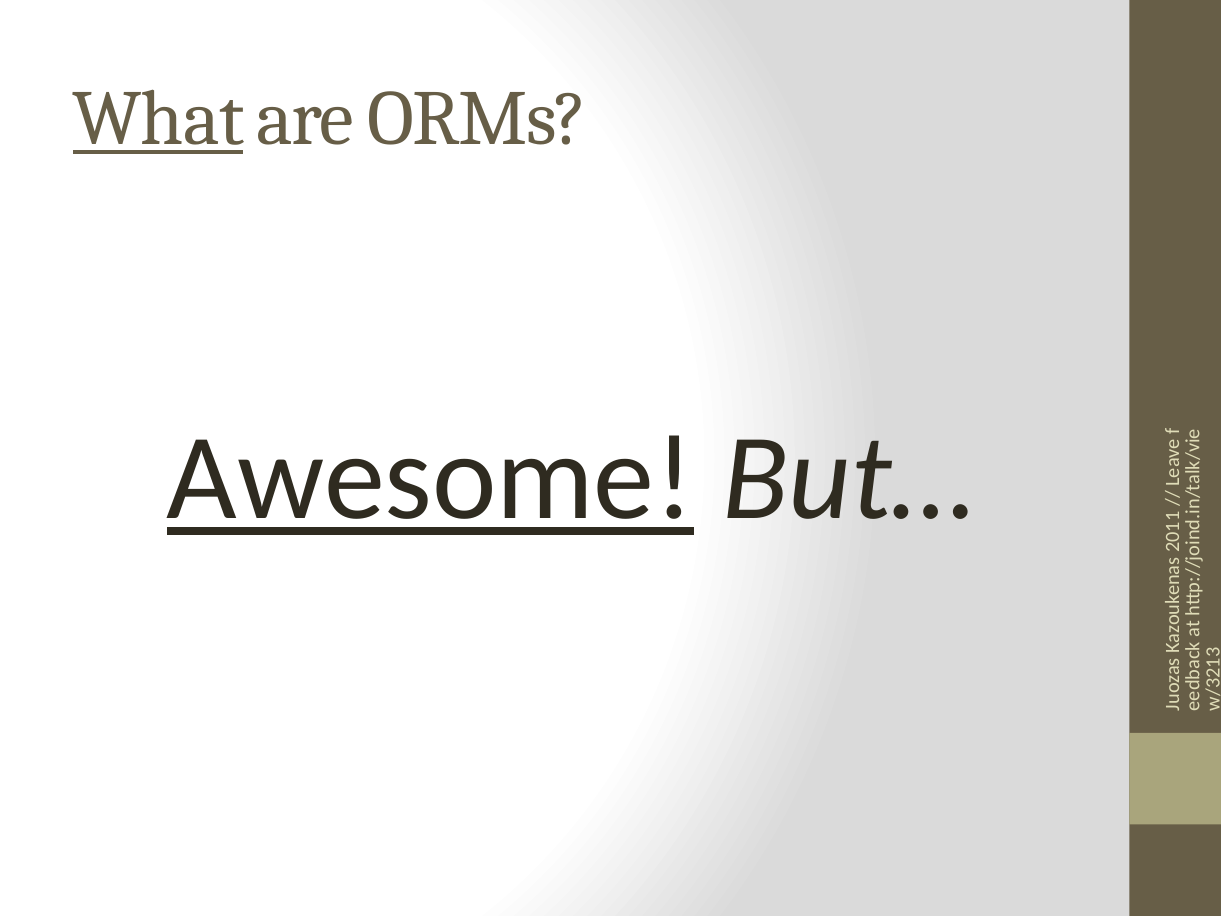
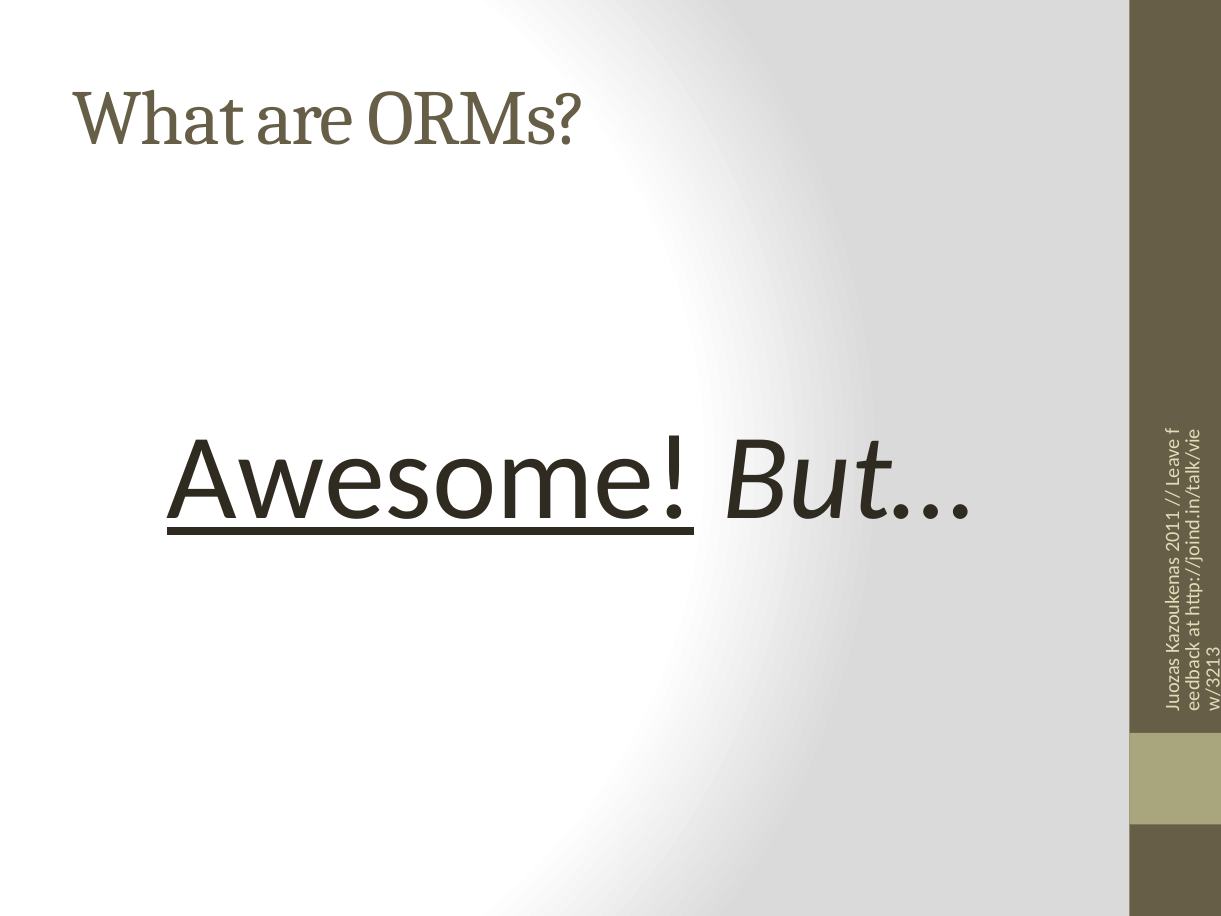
What underline: present -> none
